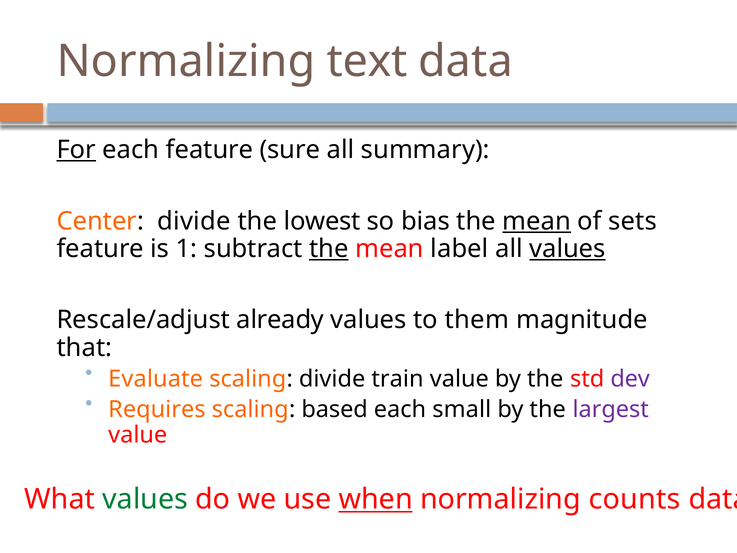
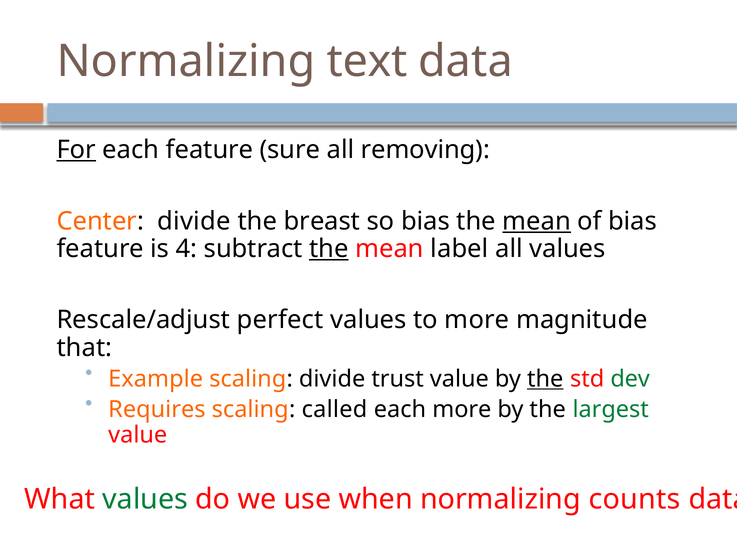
summary: summary -> removing
lowest: lowest -> breast
of sets: sets -> bias
1: 1 -> 4
values at (567, 249) underline: present -> none
already: already -> perfect
to them: them -> more
Evaluate: Evaluate -> Example
train: train -> trust
the at (545, 379) underline: none -> present
dev colour: purple -> green
based: based -> called
each small: small -> more
largest colour: purple -> green
when underline: present -> none
